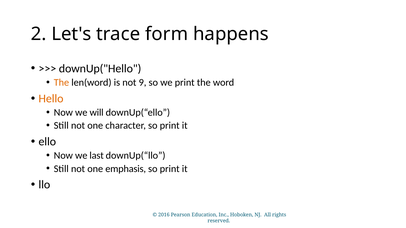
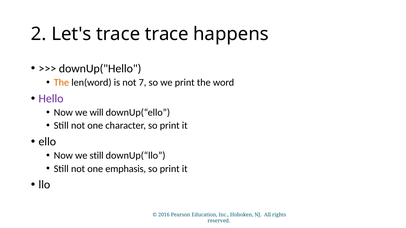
trace form: form -> trace
9: 9 -> 7
Hello colour: orange -> purple
we last: last -> still
